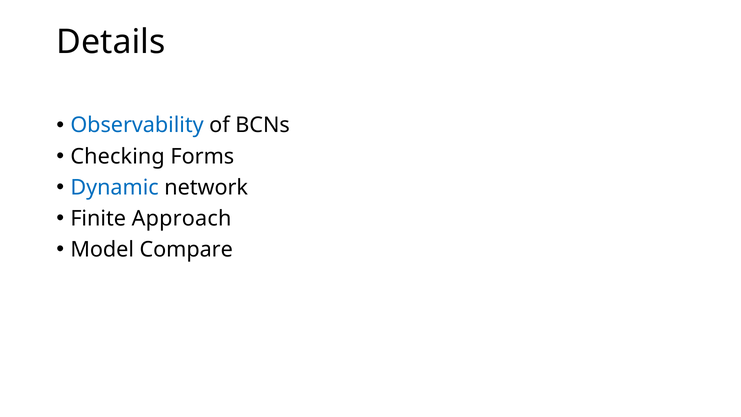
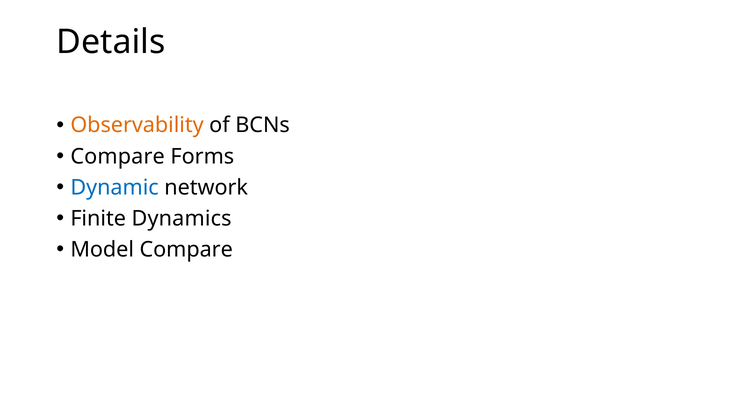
Observability colour: blue -> orange
Checking at (118, 156): Checking -> Compare
Approach: Approach -> Dynamics
